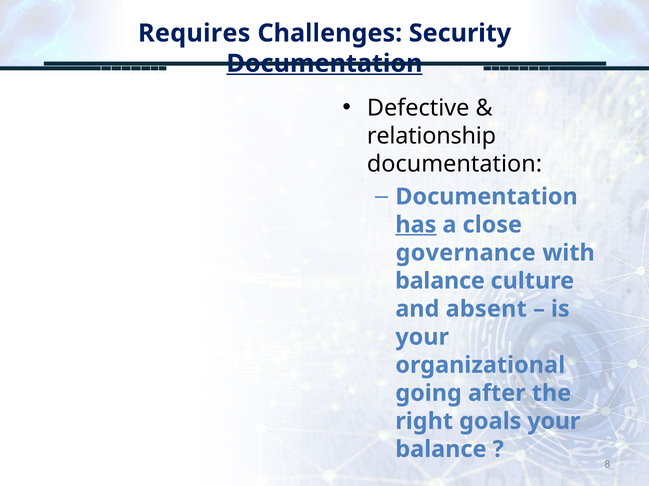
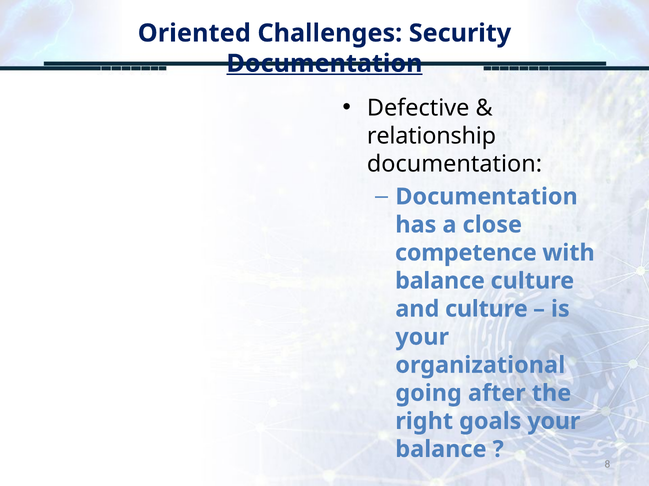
Requires: Requires -> Oriented
has underline: present -> none
governance: governance -> competence
and absent: absent -> culture
